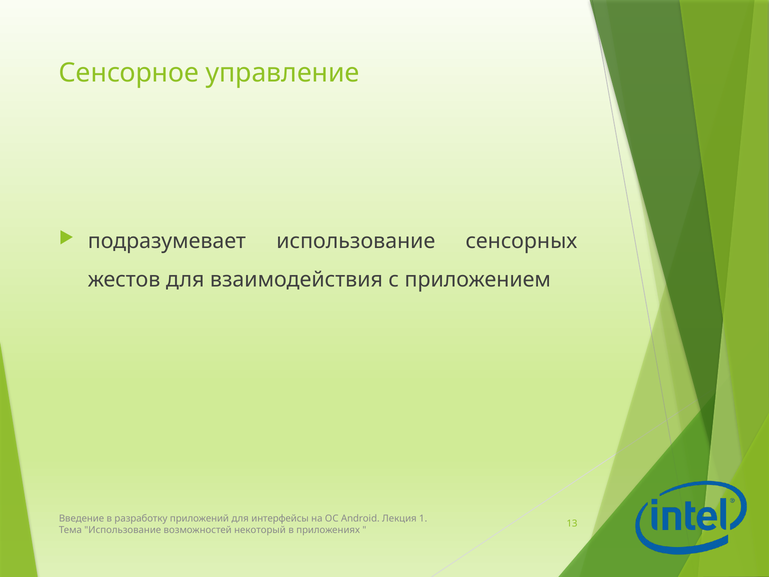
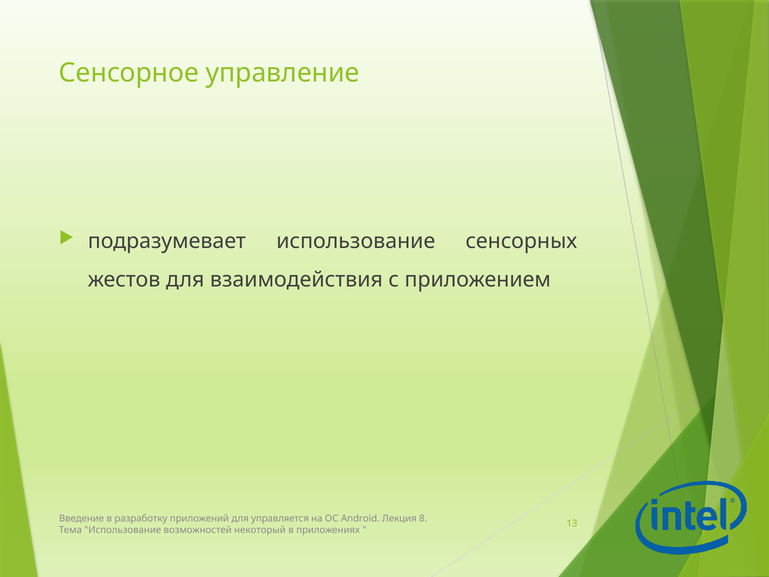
интерфейсы: интерфейсы -> управляется
1: 1 -> 8
